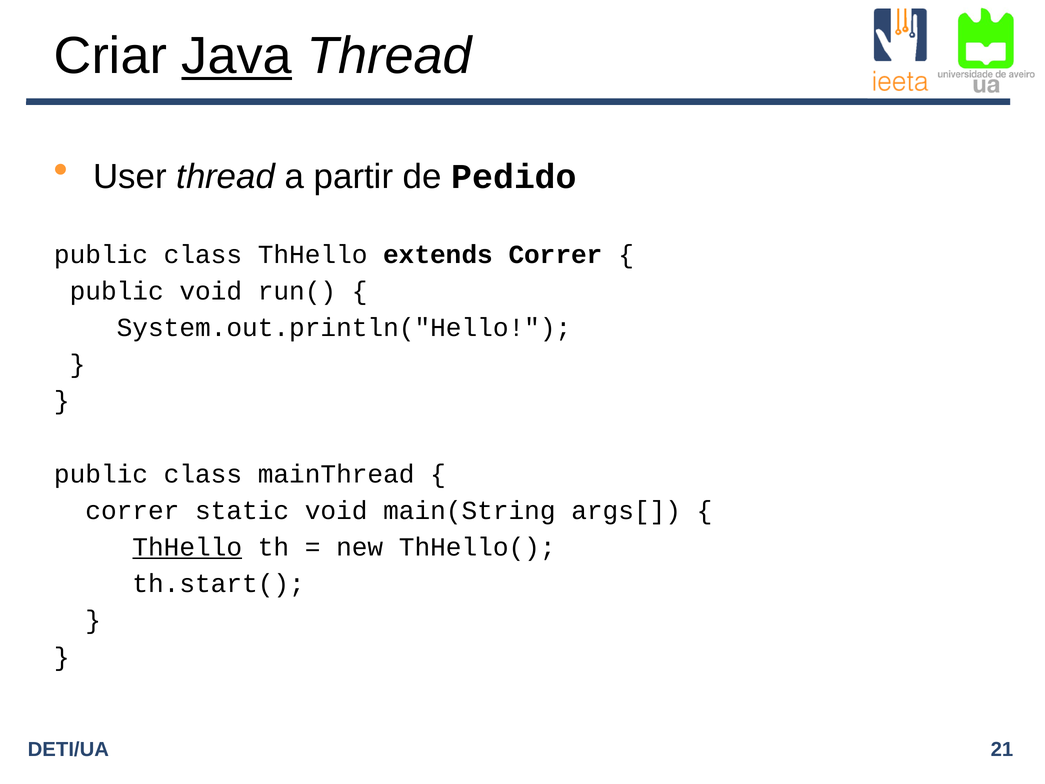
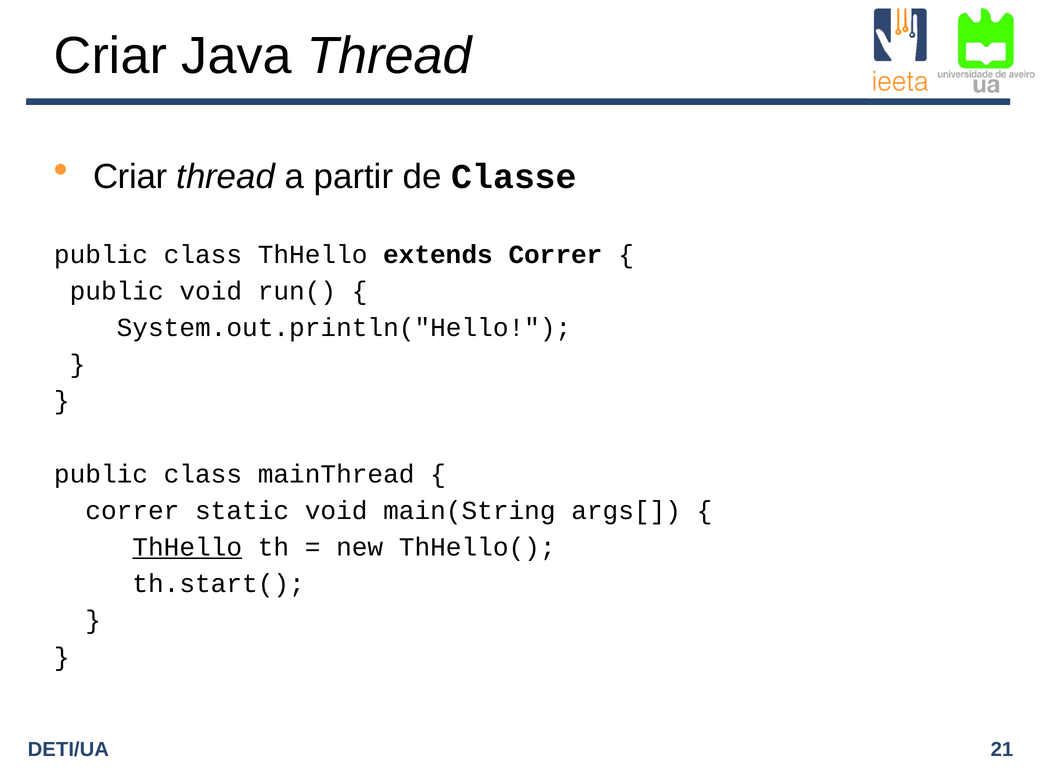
Java underline: present -> none
User at (130, 177): User -> Criar
Pedido: Pedido -> Classe
